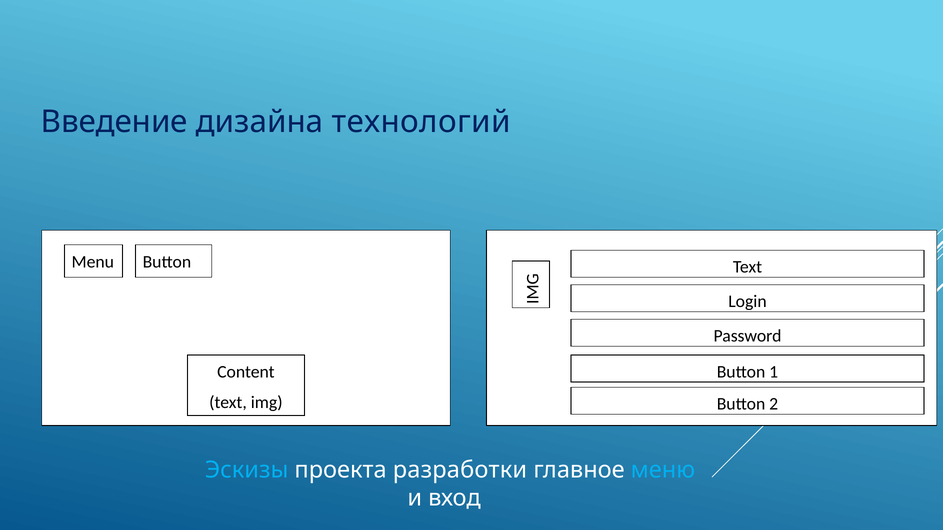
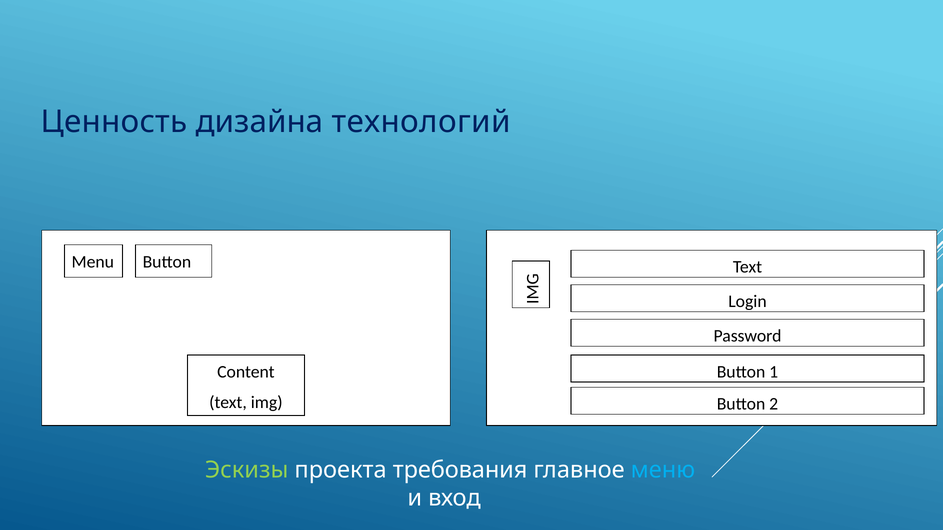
Введение: Введение -> Ценность
Эскизы colour: light blue -> light green
разработки: разработки -> требования
